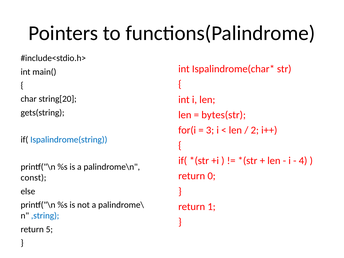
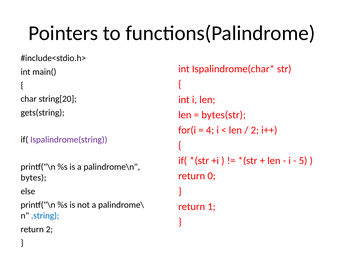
3: 3 -> 4
Ispalindrome(string colour: blue -> purple
4: 4 -> 5
const: const -> bytes
return 5: 5 -> 2
